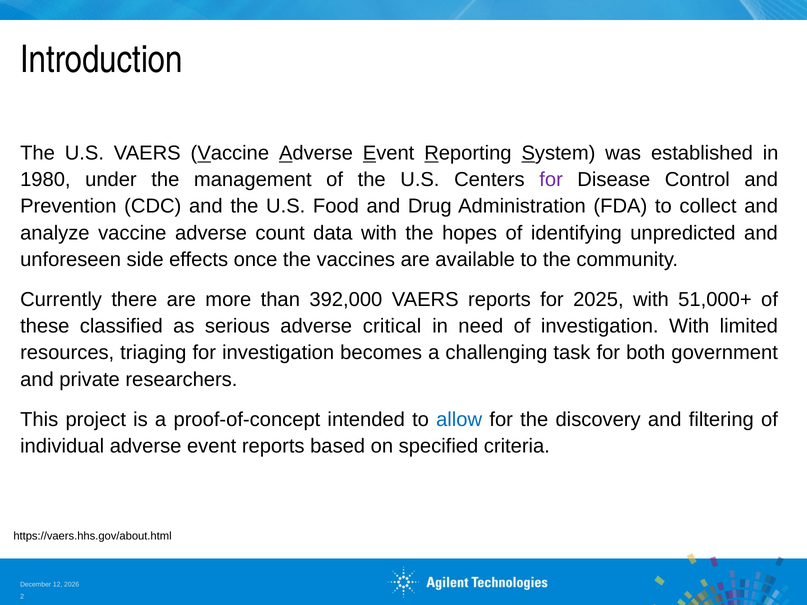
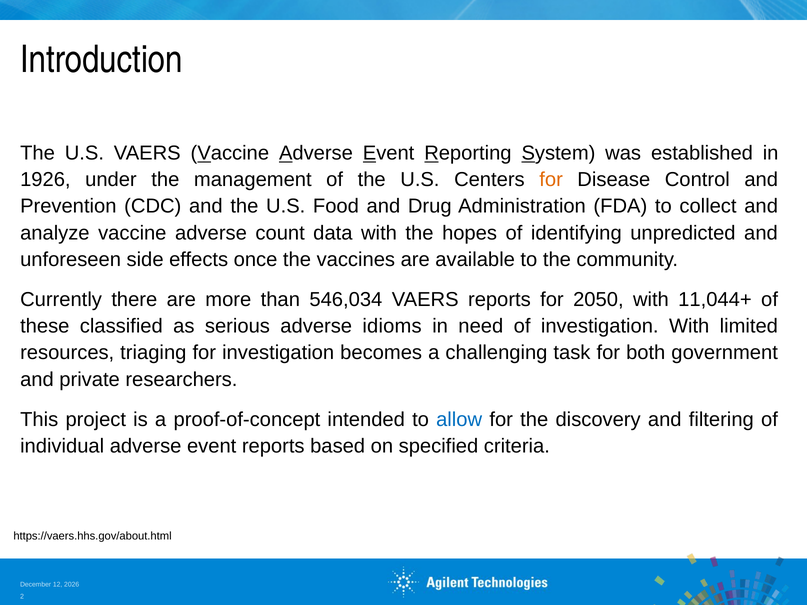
1980: 1980 -> 1926
for at (551, 180) colour: purple -> orange
392,000: 392,000 -> 546,034
2025: 2025 -> 2050
51,000+: 51,000+ -> 11,044+
critical: critical -> idioms
